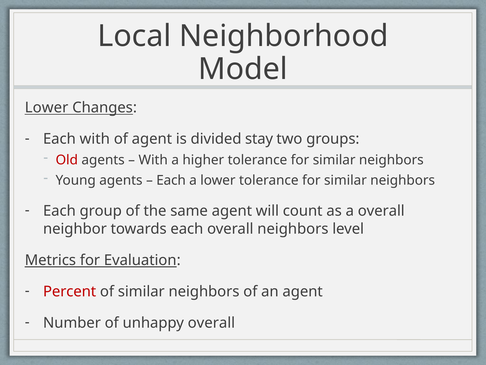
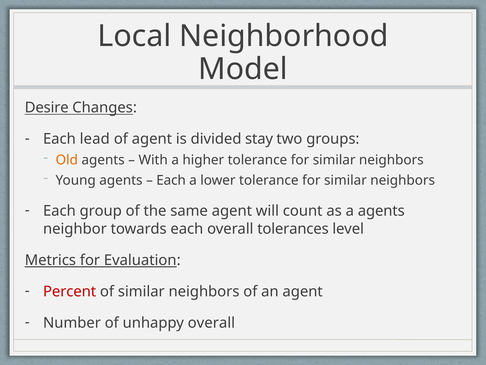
Lower at (47, 107): Lower -> Desire
Each with: with -> lead
Old colour: red -> orange
a overall: overall -> agents
overall neighbors: neighbors -> tolerances
